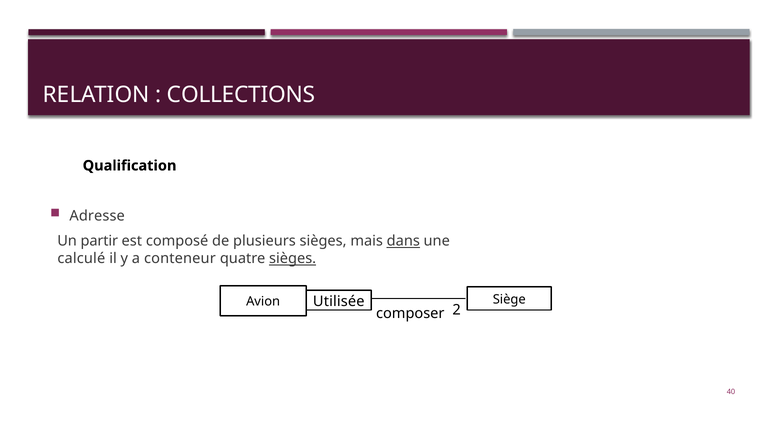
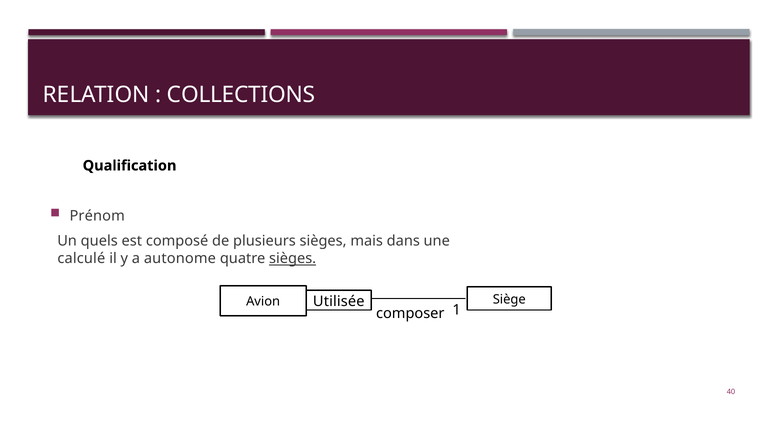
Adresse: Adresse -> Prénom
partir: partir -> quels
dans underline: present -> none
conteneur: conteneur -> autonome
2: 2 -> 1
